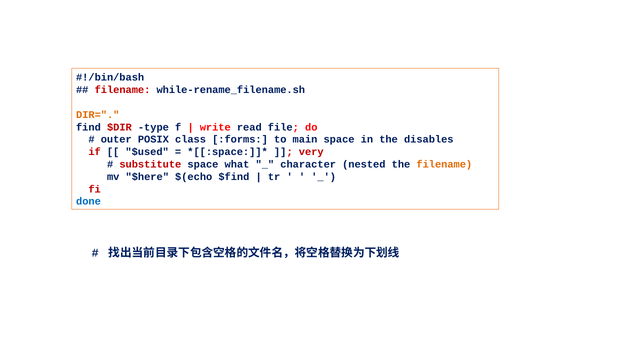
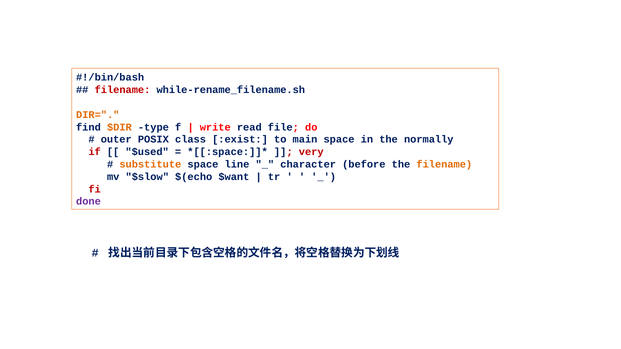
$DIR colour: red -> orange
:forms: :forms -> :exist
disables: disables -> normally
substitute colour: red -> orange
what: what -> line
nested: nested -> before
$here: $here -> $slow
$find: $find -> $want
done colour: blue -> purple
